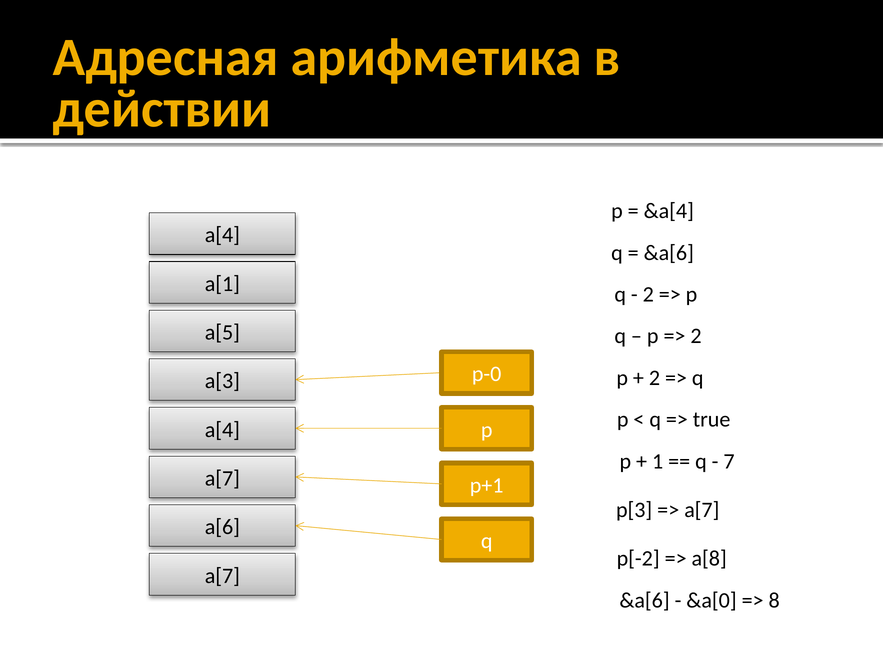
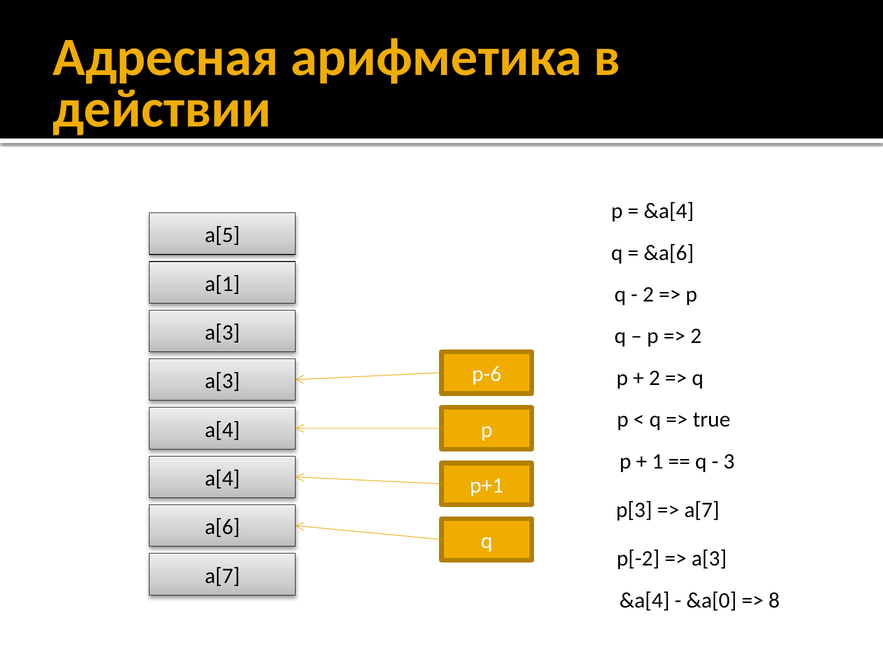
a[4 at (222, 235): a[4 -> a[5
a[5 at (222, 333): a[5 -> a[3
p-0: p-0 -> p-6
7: 7 -> 3
a[7 at (222, 479): a[7 -> a[4
a[8 at (709, 559): a[8 -> a[3
&a[6 at (645, 601): &a[6 -> &a[4
